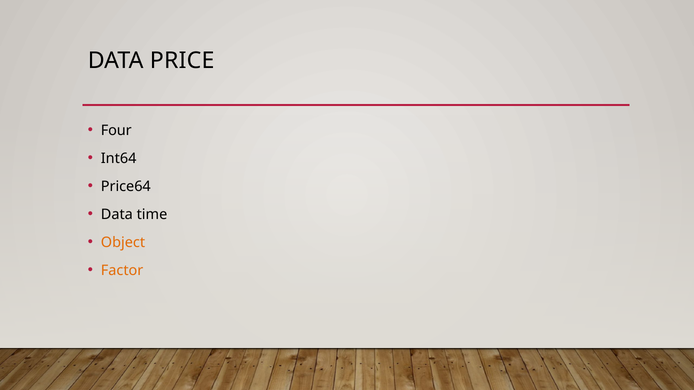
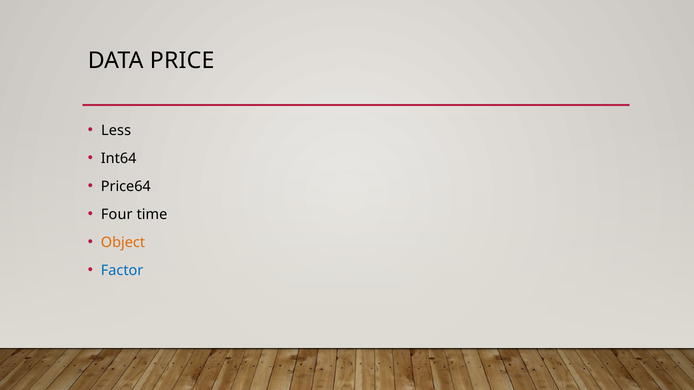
Four: Four -> Less
Data at (117, 215): Data -> Four
Factor colour: orange -> blue
